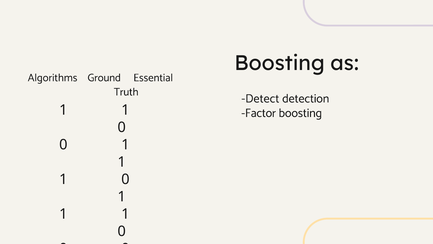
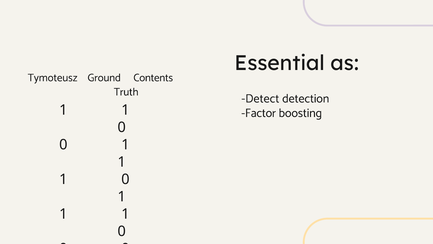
Boosting at (280, 63): Boosting -> Essential
Algorithms: Algorithms -> Tymoteusz
Essential: Essential -> Contents
